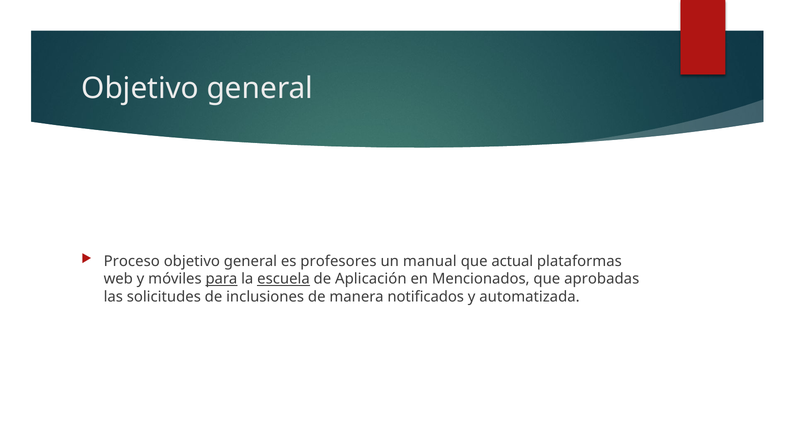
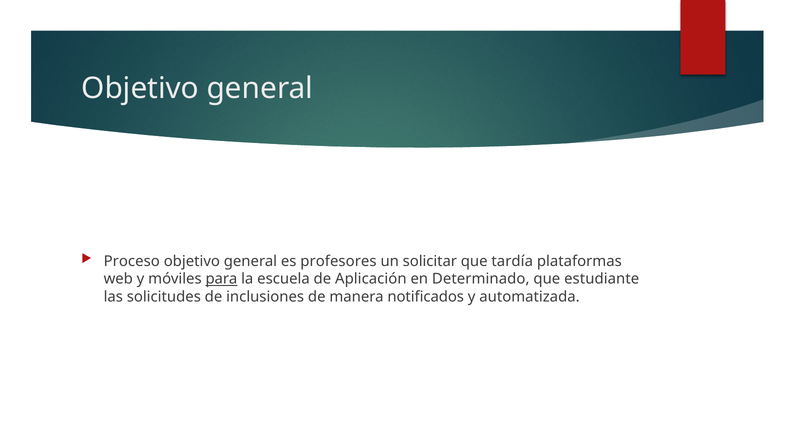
manual: manual -> solicitar
actual: actual -> tardía
escuela underline: present -> none
Mencionados: Mencionados -> Determinado
aprobadas: aprobadas -> estudiante
